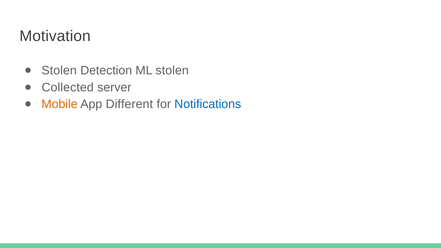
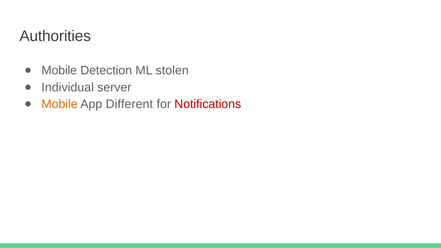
Motivation: Motivation -> Authorities
Stolen at (59, 70): Stolen -> Mobile
Collected: Collected -> Individual
Notifications colour: blue -> red
